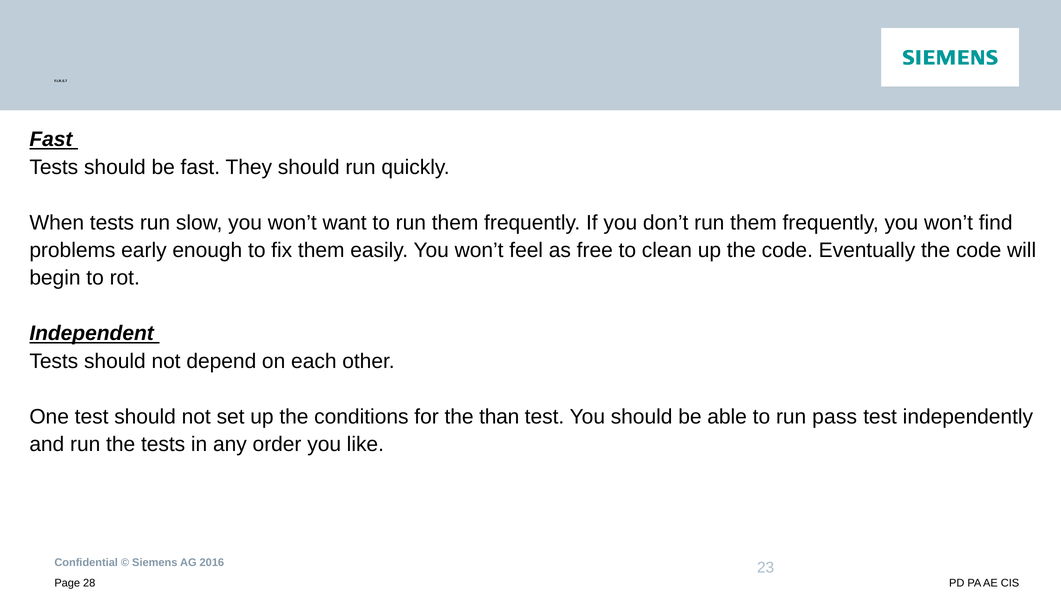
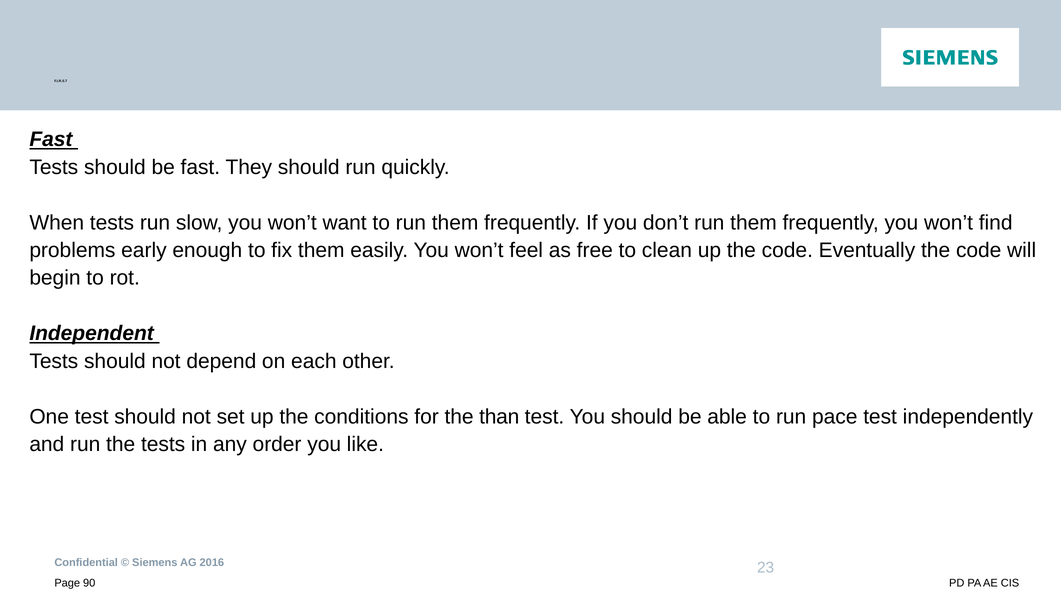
pass: pass -> pace
28: 28 -> 90
